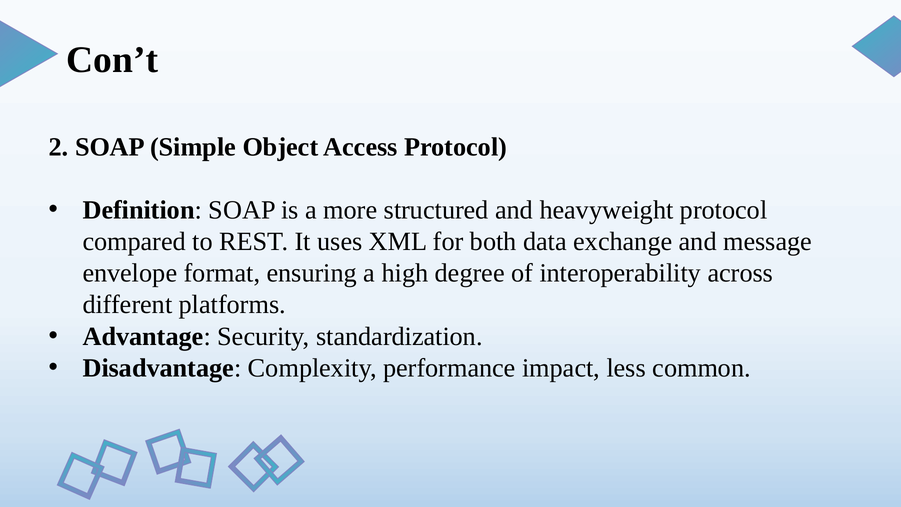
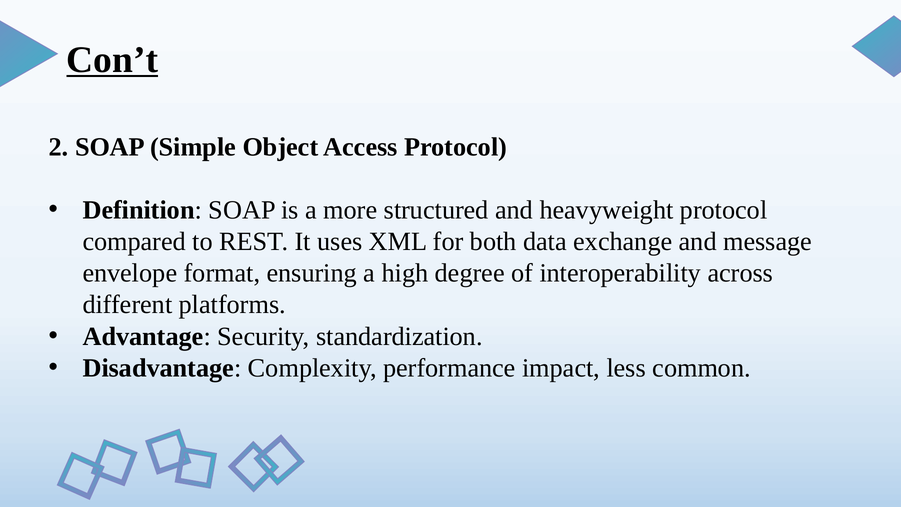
Con’t underline: none -> present
